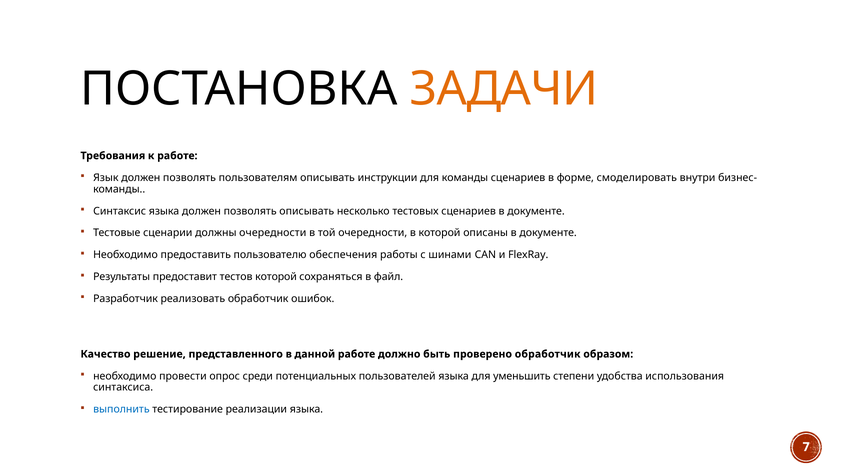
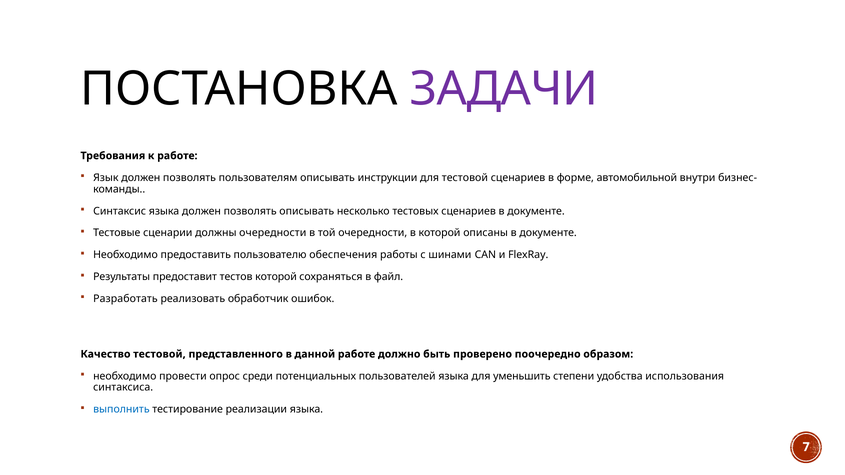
ЗАДАЧИ colour: orange -> purple
для команды: команды -> тестовой
смоделировать: смоделировать -> автомобильной
Разработчик: Разработчик -> Разработать
Качество решение: решение -> тестовой
проверено обработчик: обработчик -> поочередно
